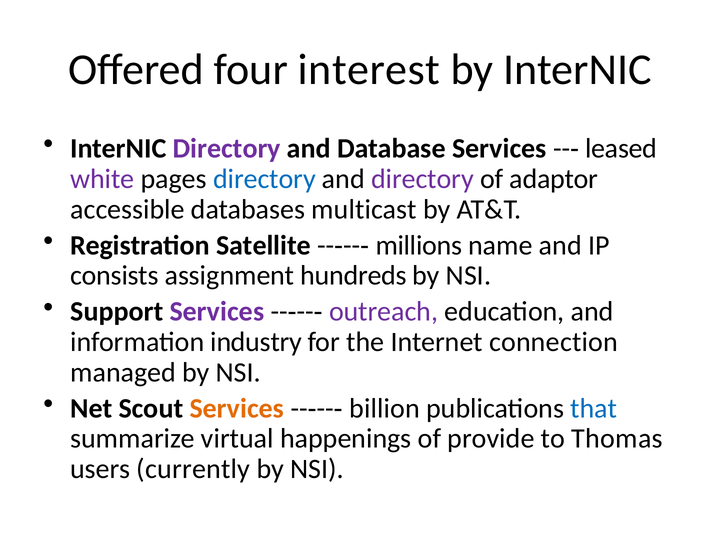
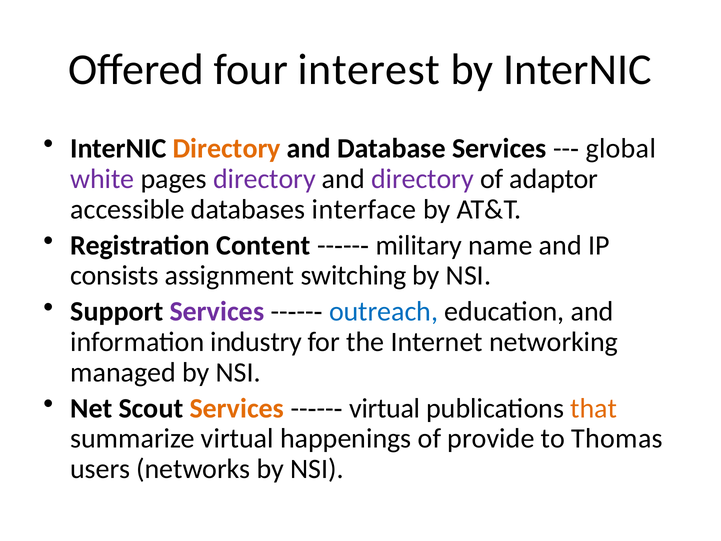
Directory at (227, 149) colour: purple -> orange
leased: leased -> global
directory at (264, 179) colour: blue -> purple
multicast: multicast -> interface
Satellite: Satellite -> Content
millions: millions -> military
hundreds: hundreds -> switching
outreach colour: purple -> blue
connection: connection -> networking
billion at (385, 408): billion -> virtual
that colour: blue -> orange
currently: currently -> networks
